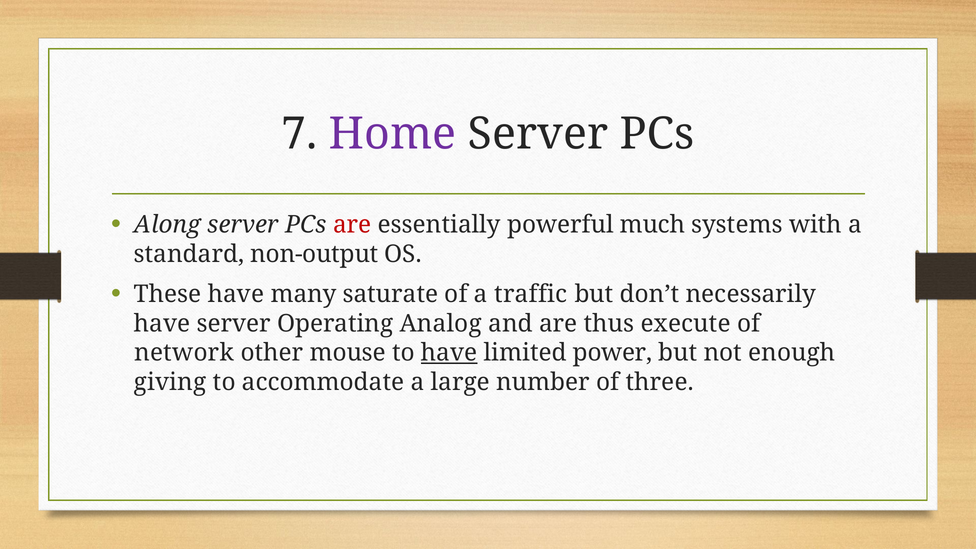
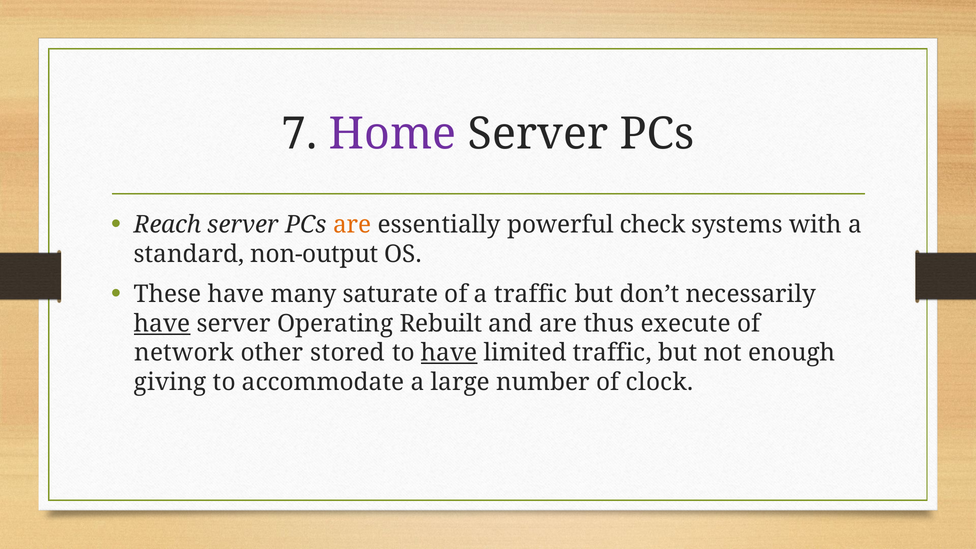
Along: Along -> Reach
are at (352, 225) colour: red -> orange
much: much -> check
have at (162, 324) underline: none -> present
Analog: Analog -> Rebuilt
mouse: mouse -> stored
limited power: power -> traffic
three: three -> clock
